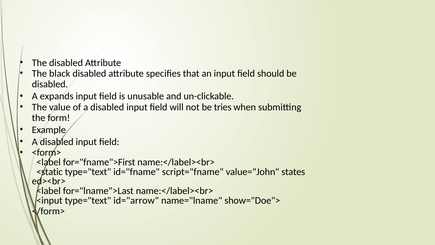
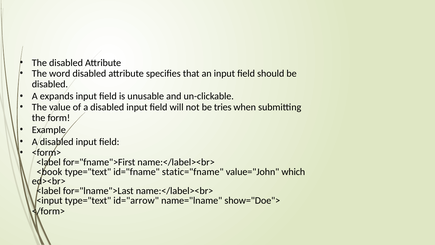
black: black -> word
<static: <static -> <book
script="fname: script="fname -> static="fname
states: states -> which
